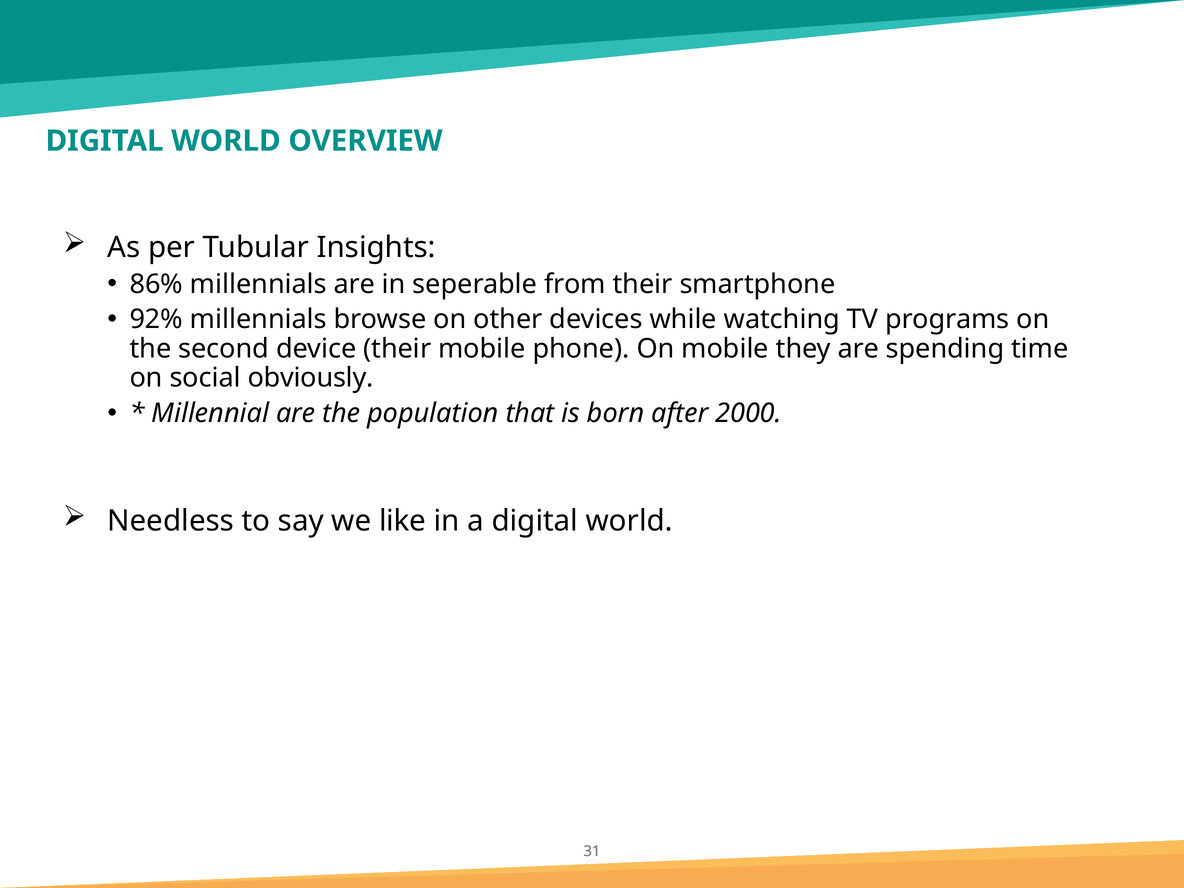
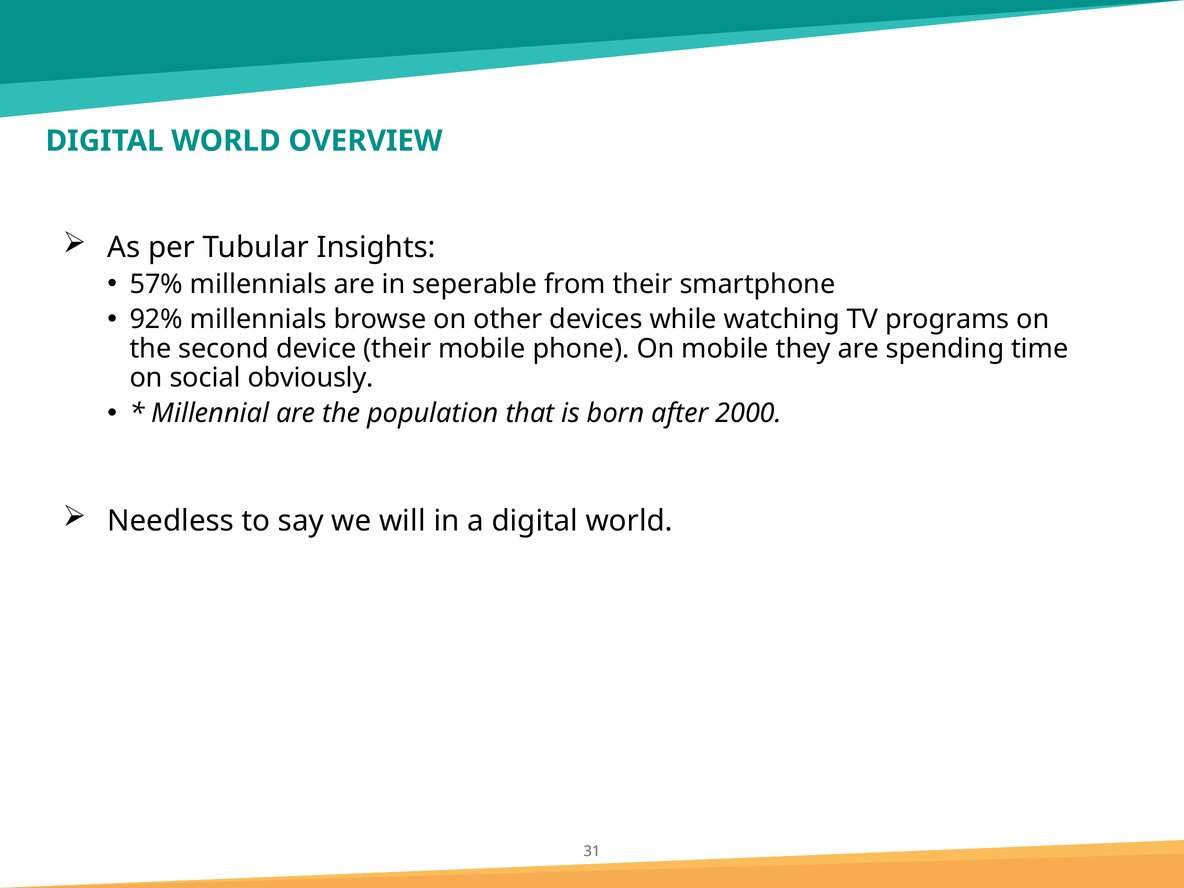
86%: 86% -> 57%
like: like -> will
